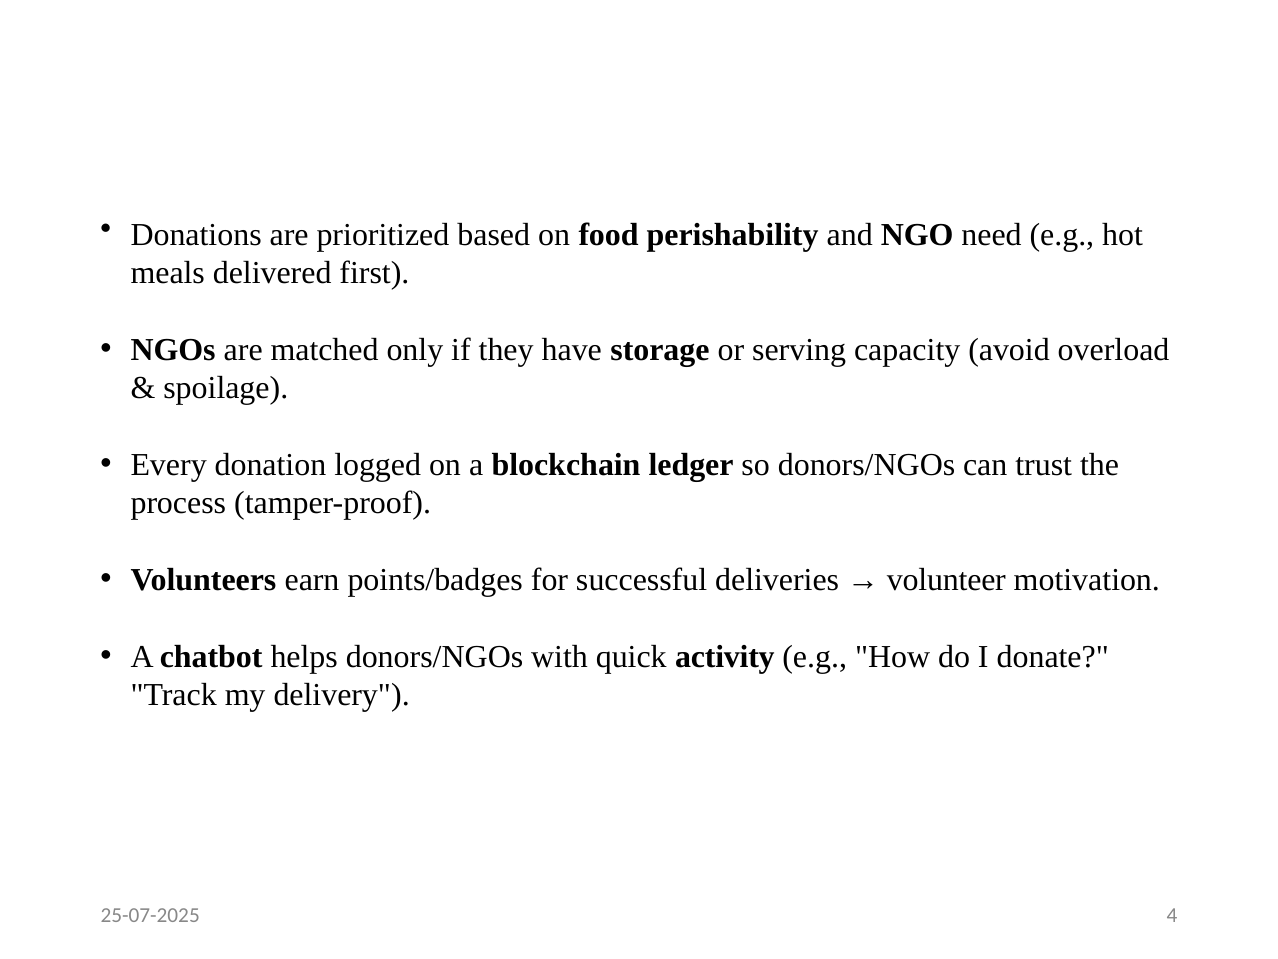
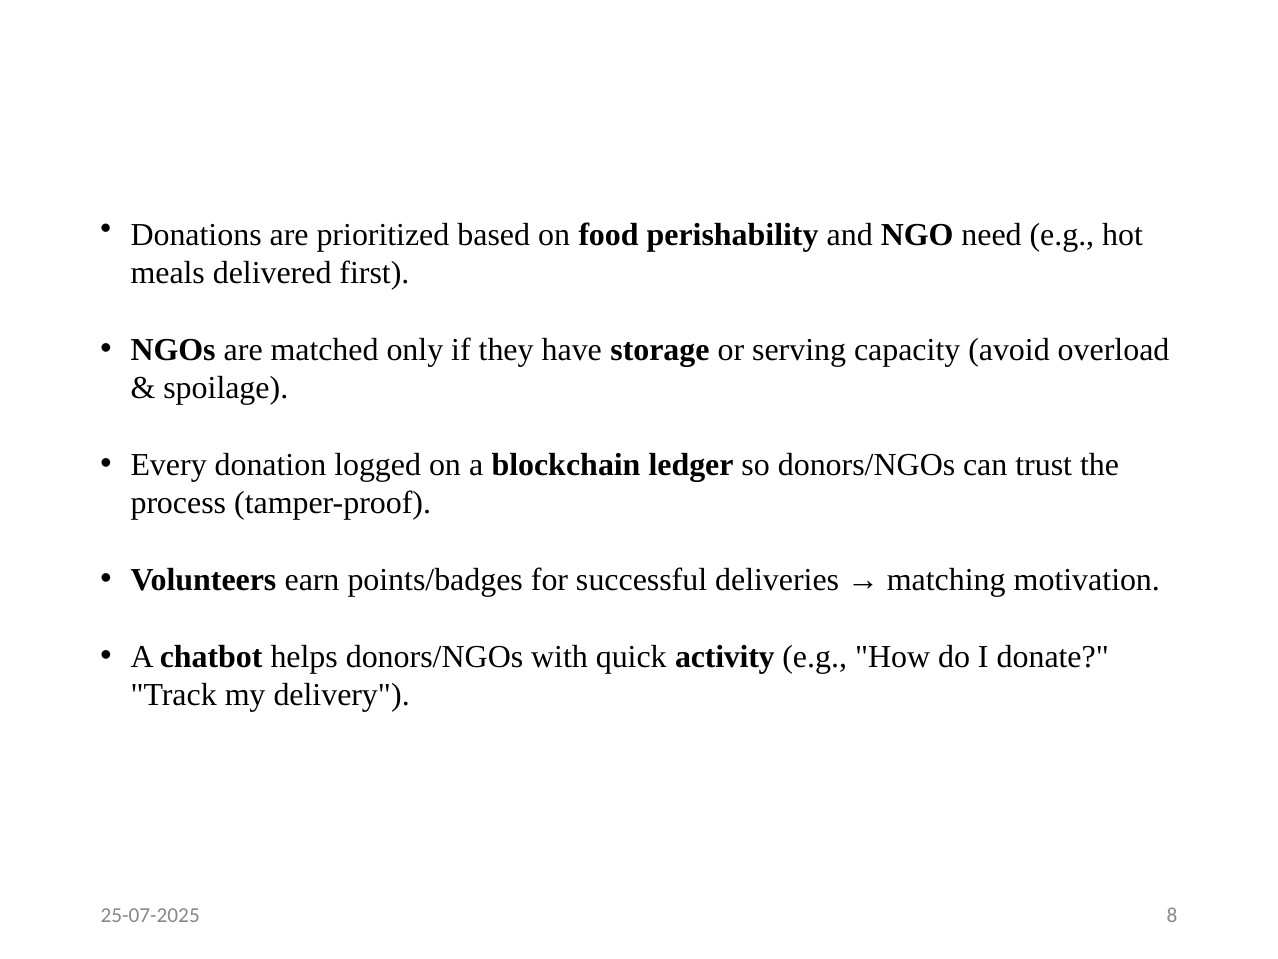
volunteer: volunteer -> matching
4: 4 -> 8
